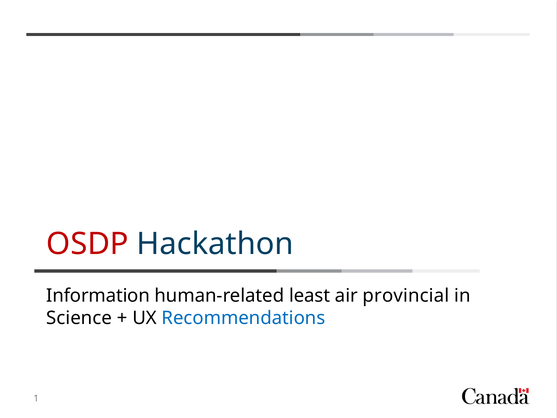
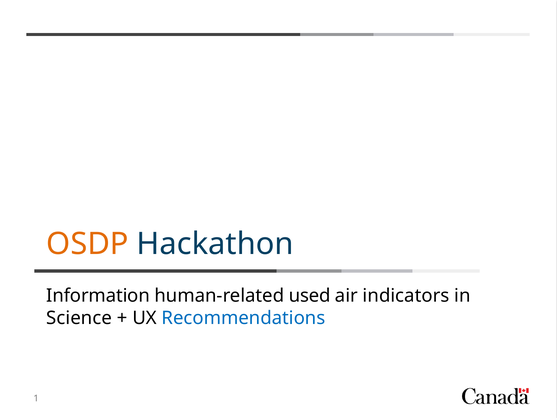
OSDP colour: red -> orange
least: least -> used
provincial: provincial -> indicators
